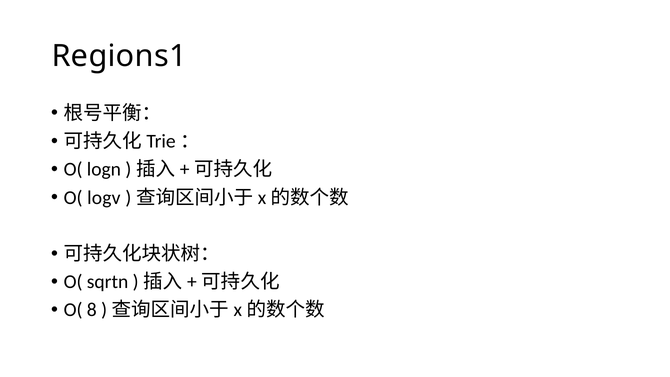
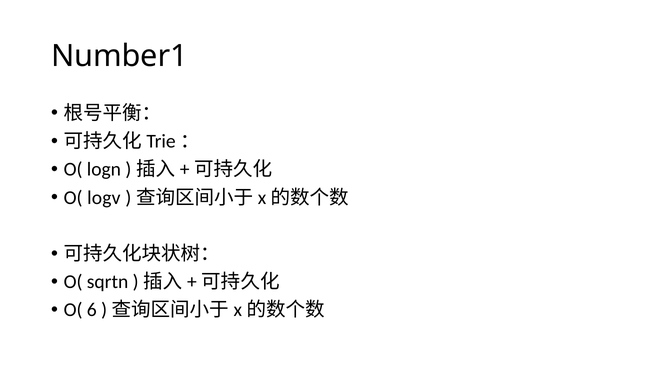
Regions1: Regions1 -> Number1
8: 8 -> 6
